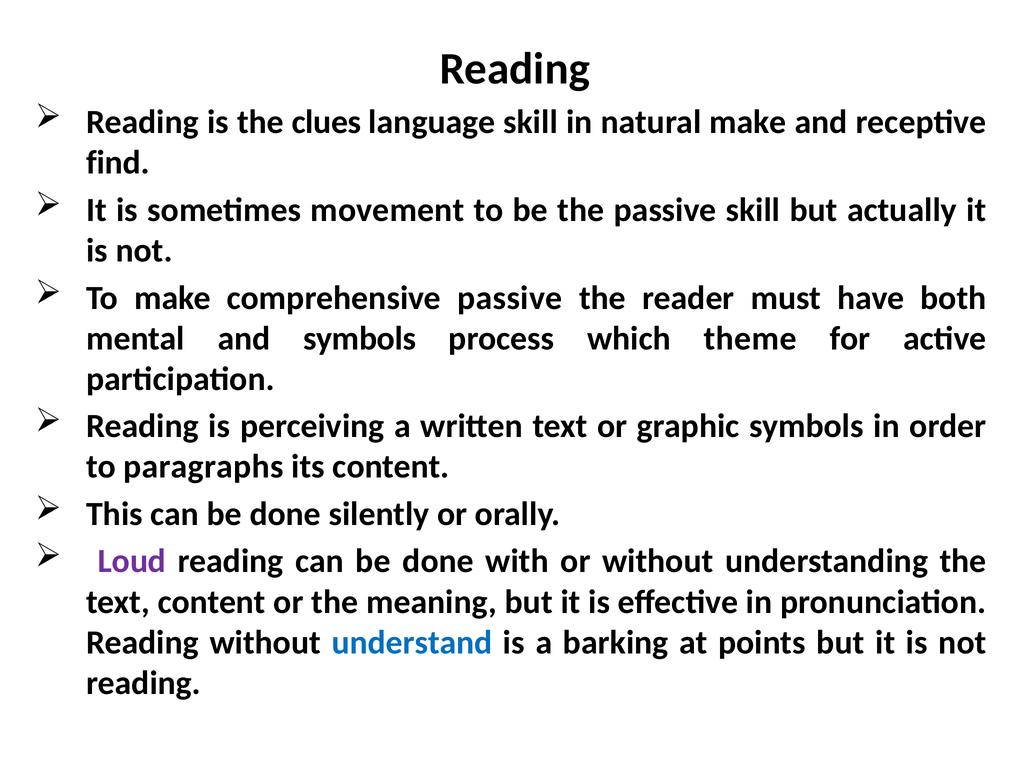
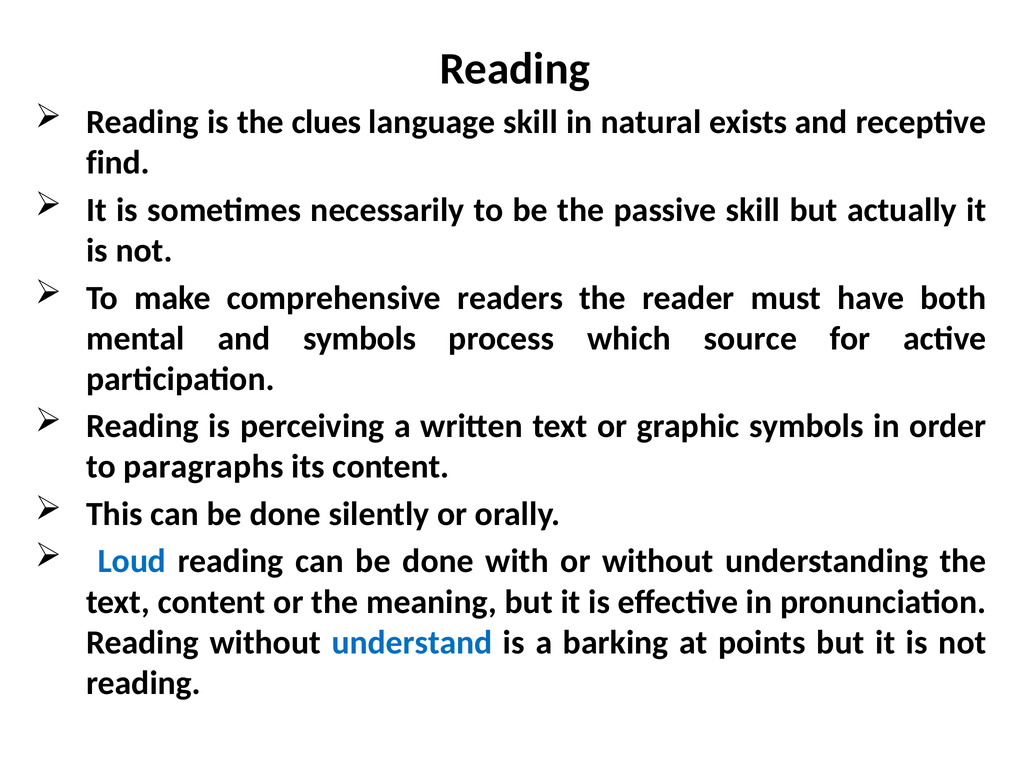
natural make: make -> exists
movement: movement -> necessarily
comprehensive passive: passive -> readers
theme: theme -> source
Loud colour: purple -> blue
